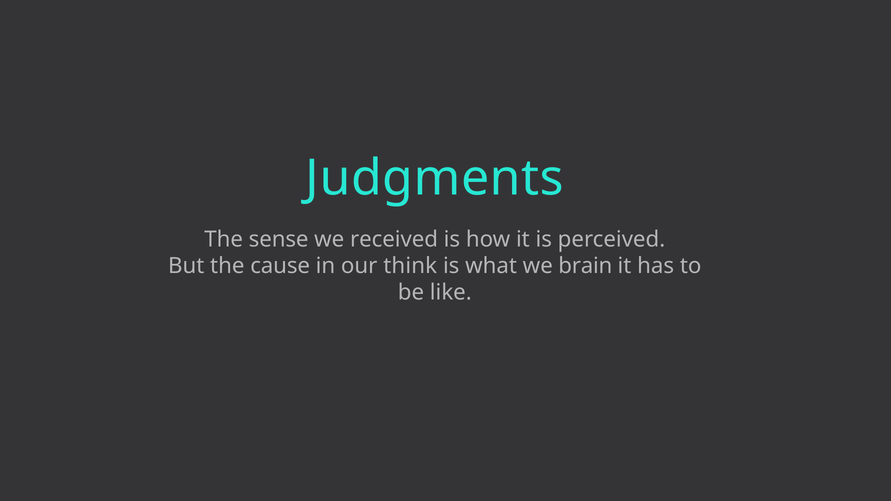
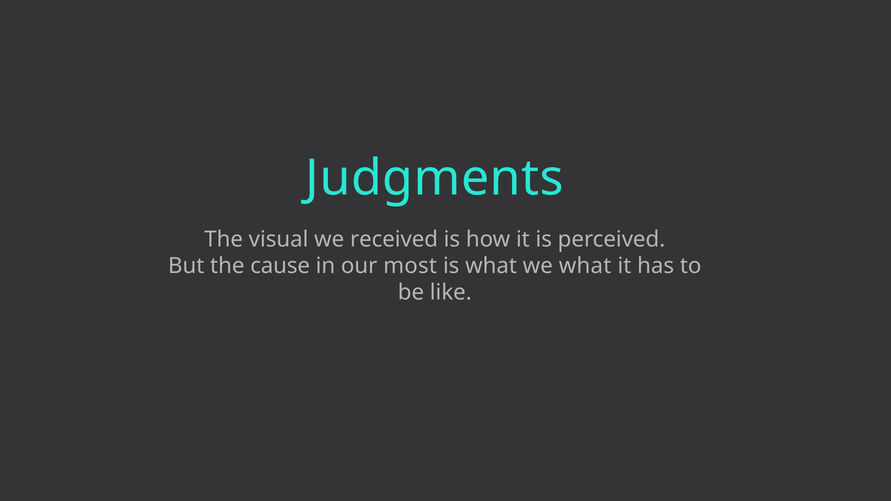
sense: sense -> visual
think: think -> most
we brain: brain -> what
